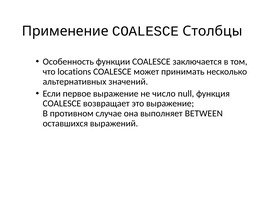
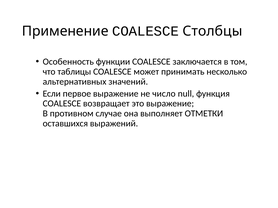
locations: locations -> таблицы
BETWEEN: BETWEEN -> ОТМЕТКИ
